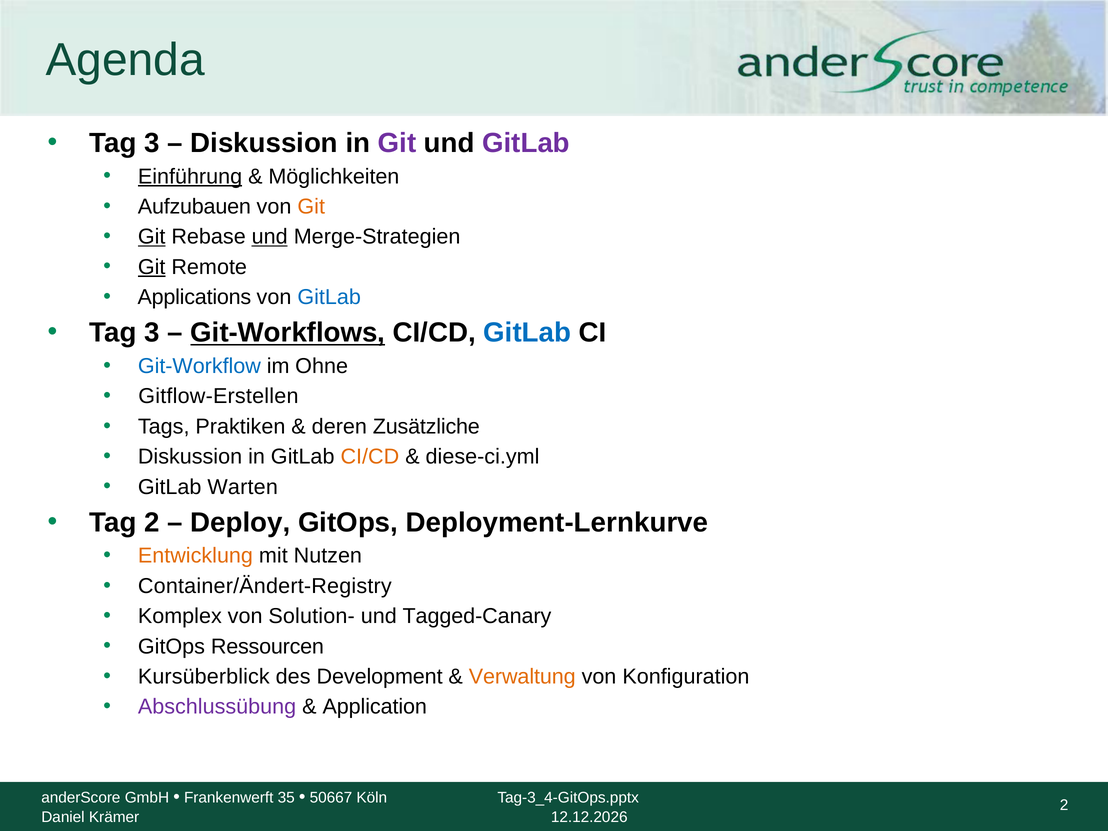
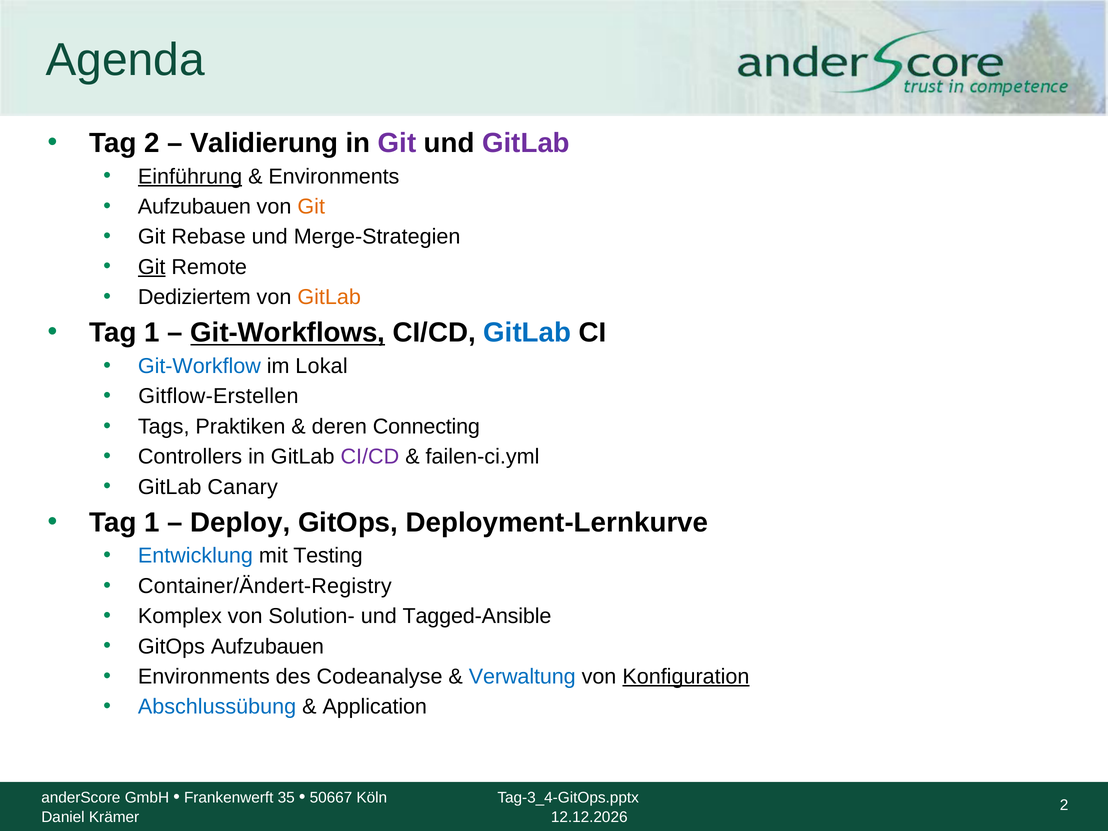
3 at (152, 143): 3 -> 2
Diskussion at (264, 143): Diskussion -> Validierung
Möglichkeiten at (334, 176): Möglichkeiten -> Environments
Git at (152, 237) underline: present -> none
und at (270, 237) underline: present -> none
Applications: Applications -> Dediziertem
GitLab at (329, 297) colour: blue -> orange
3 at (152, 333): 3 -> 1
Ohne: Ohne -> Lokal
Zusätzliche: Zusätzliche -> Connecting
Diskussion at (190, 457): Diskussion -> Controllers
CI/CD at (370, 457) colour: orange -> purple
diese-ci.yml: diese-ci.yml -> failen-ci.yml
Warten: Warten -> Canary
2 at (152, 522): 2 -> 1
Entwicklung colour: orange -> blue
Nutzen: Nutzen -> Testing
Tagged-Canary: Tagged-Canary -> Tagged-Ansible
GitOps Ressourcen: Ressourcen -> Aufzubauen
Kursüberblick at (204, 677): Kursüberblick -> Environments
Development: Development -> Codeanalyse
Verwaltung colour: orange -> blue
Konfiguration underline: none -> present
Abschlussübung colour: purple -> blue
